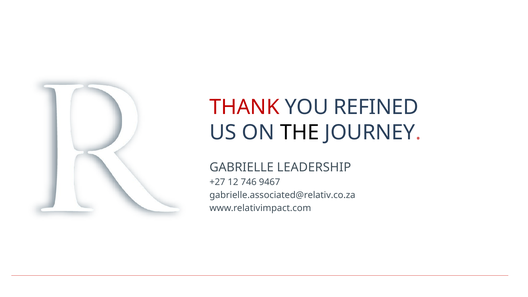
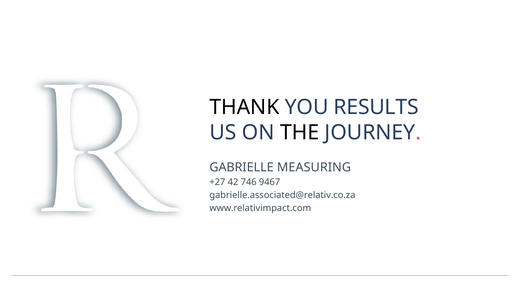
THANK colour: red -> black
REFINED: REFINED -> RESULTS
LEADERSHIP: LEADERSHIP -> MEASURING
12: 12 -> 42
